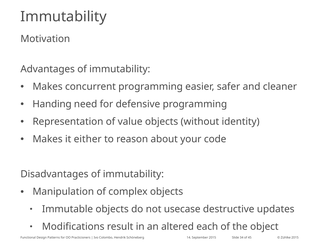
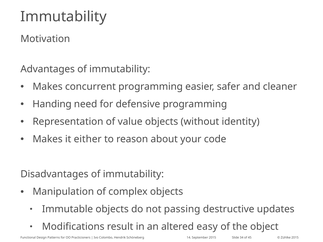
usecase: usecase -> passing
each: each -> easy
